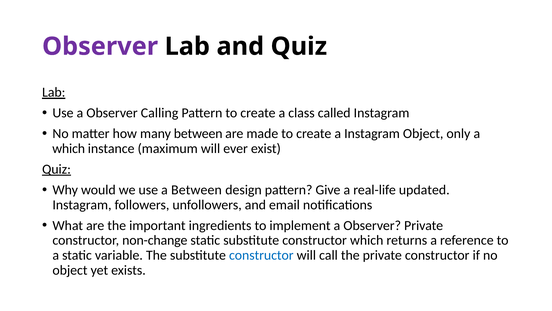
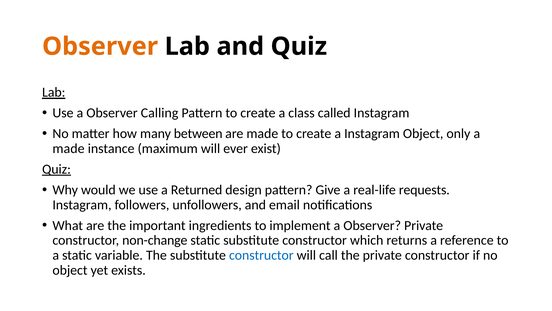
Observer at (100, 46) colour: purple -> orange
which at (69, 148): which -> made
a Between: Between -> Returned
updated: updated -> requests
